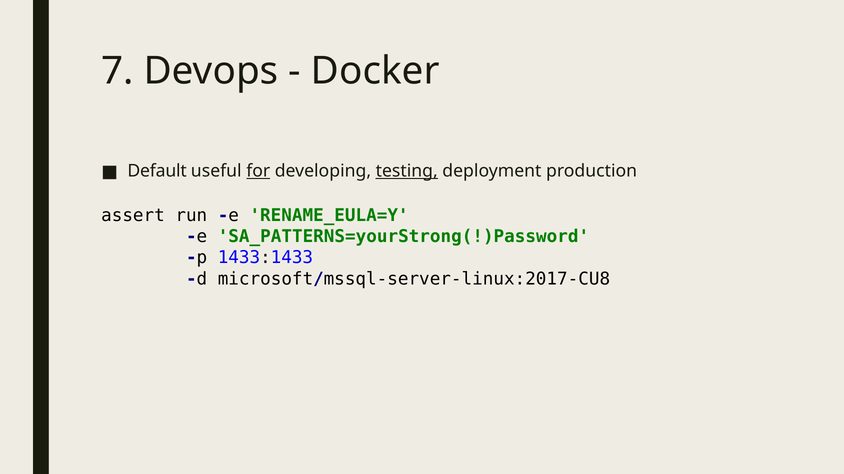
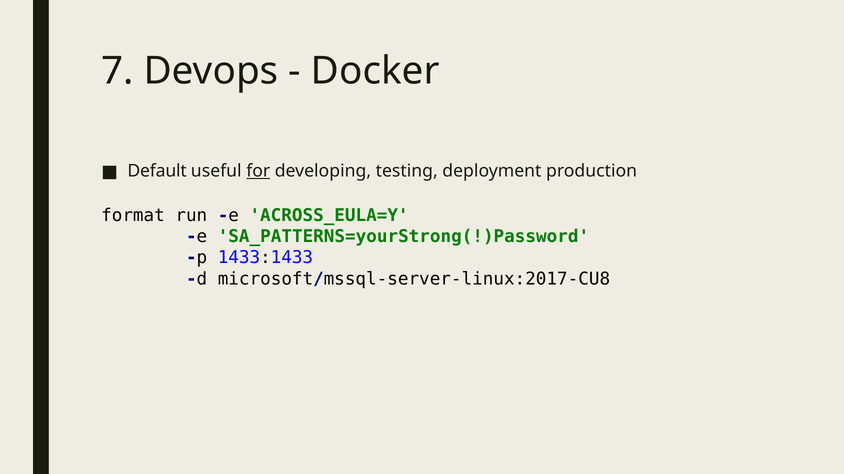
testing underline: present -> none
assert: assert -> format
RENAME_EULA=Y: RENAME_EULA=Y -> ACROSS_EULA=Y
